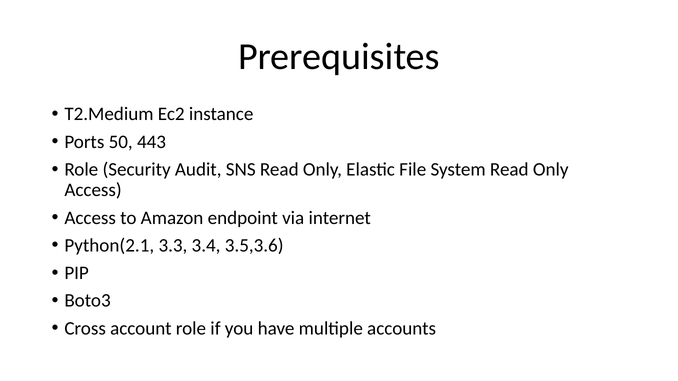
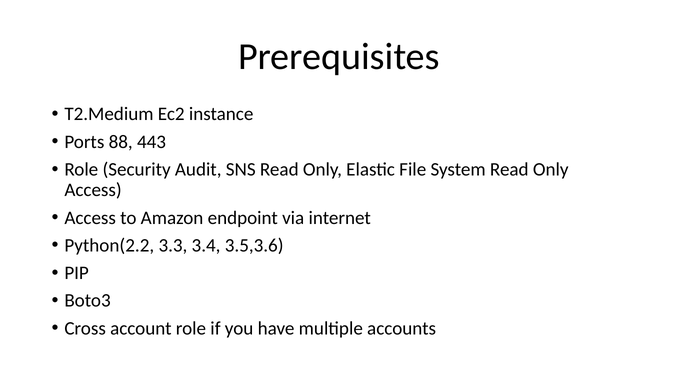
50: 50 -> 88
Python(2.1: Python(2.1 -> Python(2.2
